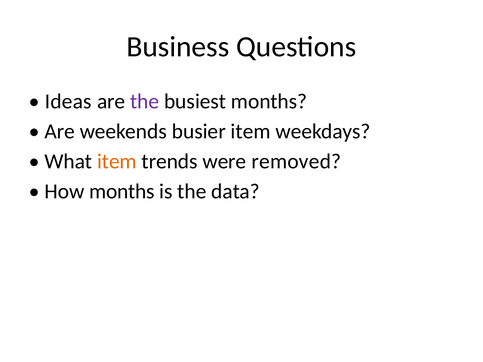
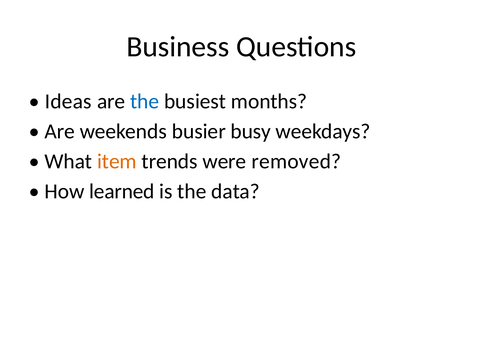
the at (145, 101) colour: purple -> blue
busier item: item -> busy
How months: months -> learned
